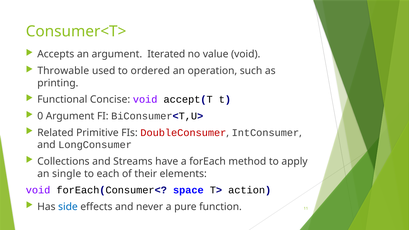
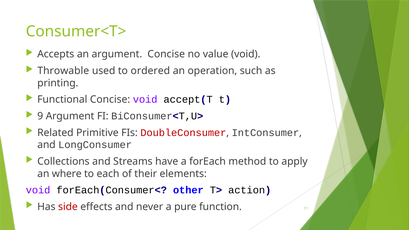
argument Iterated: Iterated -> Concise
0: 0 -> 9
single: single -> where
space: space -> other
side colour: blue -> red
